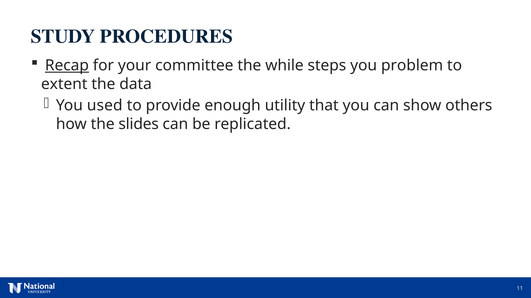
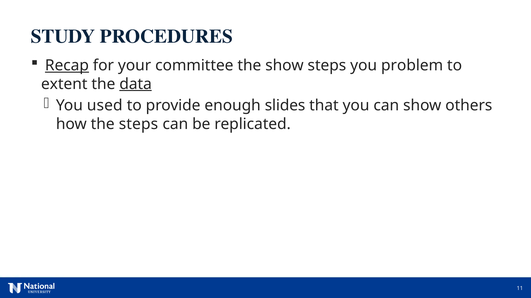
the while: while -> show
data underline: none -> present
utility: utility -> slides
the slides: slides -> steps
